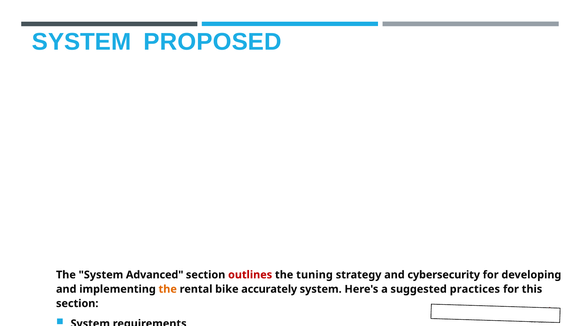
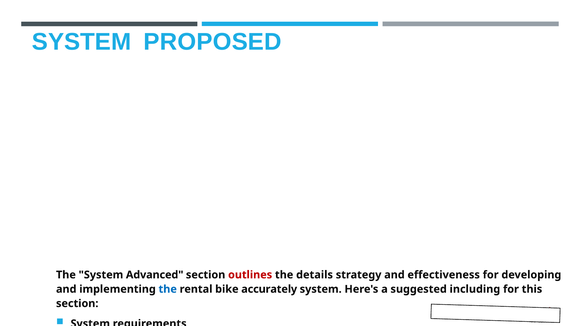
tuning: tuning -> details
cybersecurity: cybersecurity -> effectiveness
the at (168, 289) colour: orange -> blue
practices: practices -> including
